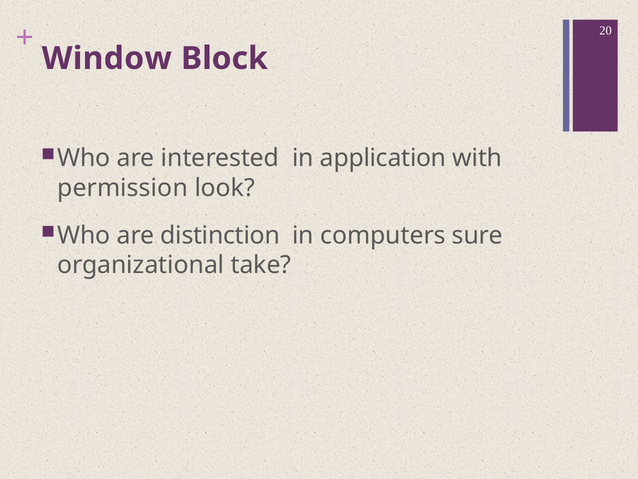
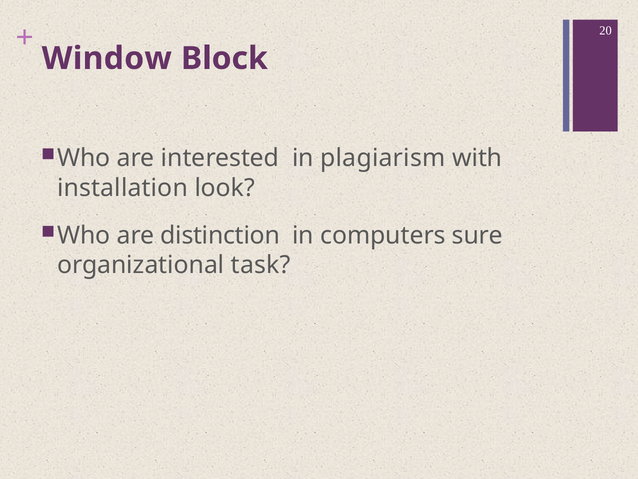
application: application -> plagiarism
permission: permission -> installation
take: take -> task
